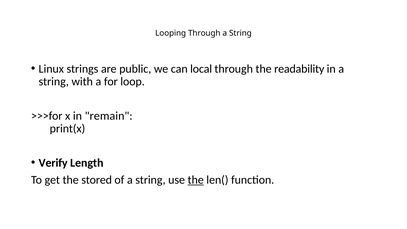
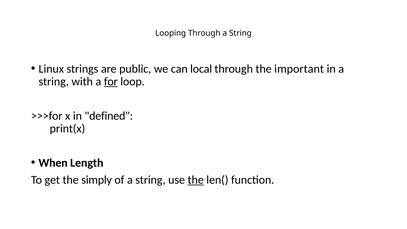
readability: readability -> important
for underline: none -> present
remain: remain -> defined
Verify: Verify -> When
stored: stored -> simply
